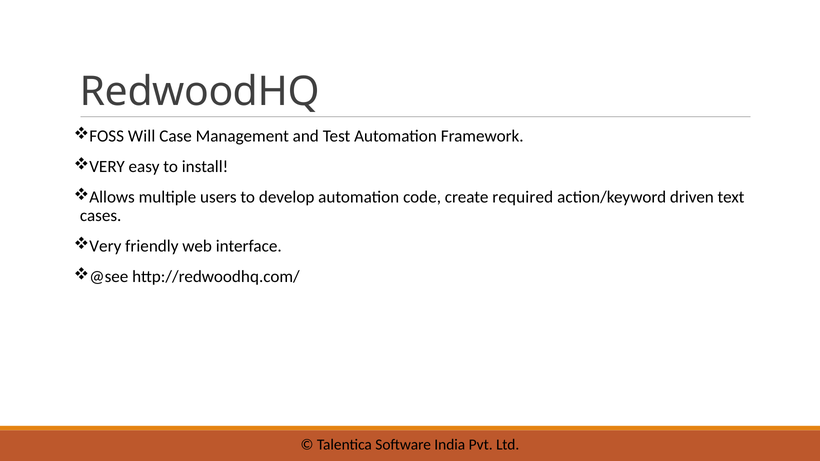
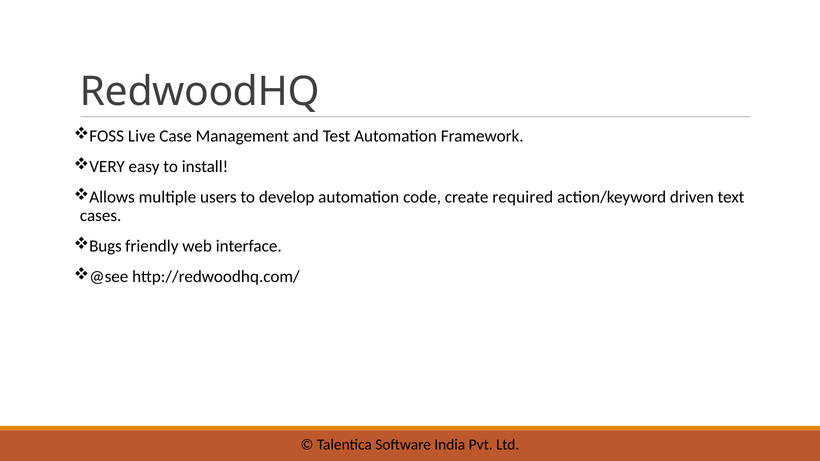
Will: Will -> Live
Very at (105, 246): Very -> Bugs
